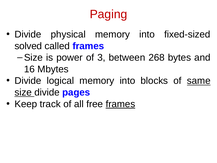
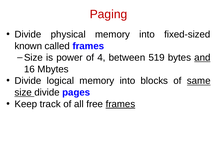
solved: solved -> known
3: 3 -> 4
268: 268 -> 519
and underline: none -> present
